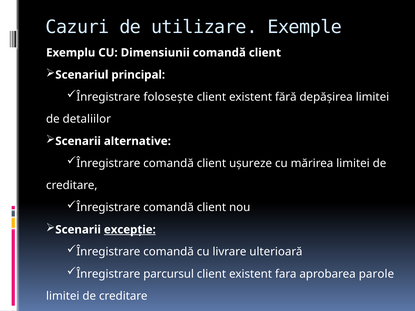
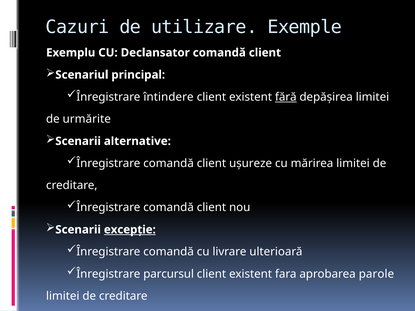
Dimensiunii: Dimensiunii -> Declansator
foloseşte: foloseşte -> întindere
fără underline: none -> present
detaliilor: detaliilor -> urmărite
